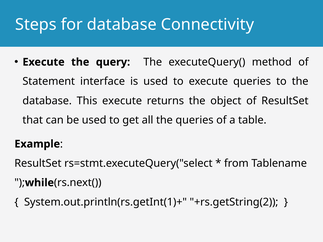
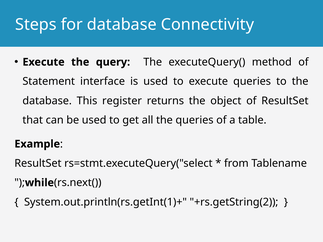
This execute: execute -> register
